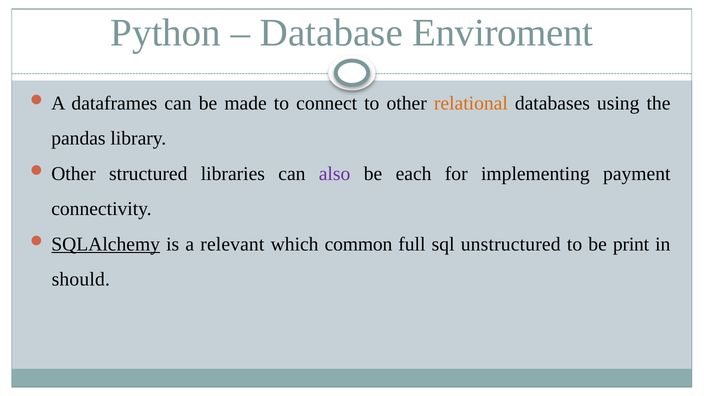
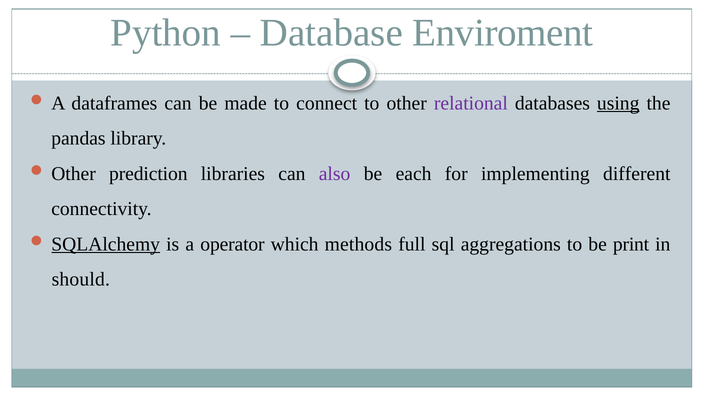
relational colour: orange -> purple
using underline: none -> present
structured: structured -> prediction
payment: payment -> different
relevant: relevant -> operator
common: common -> methods
unstructured: unstructured -> aggregations
